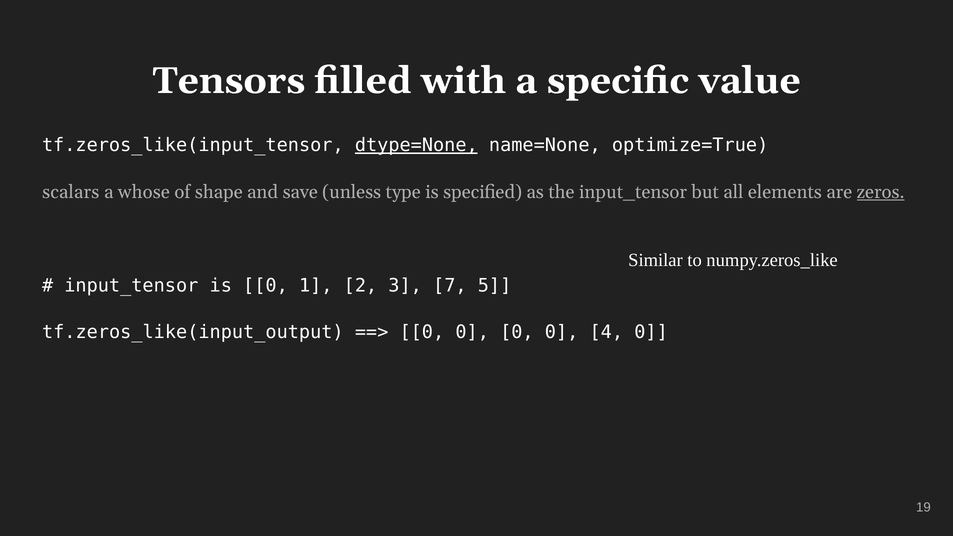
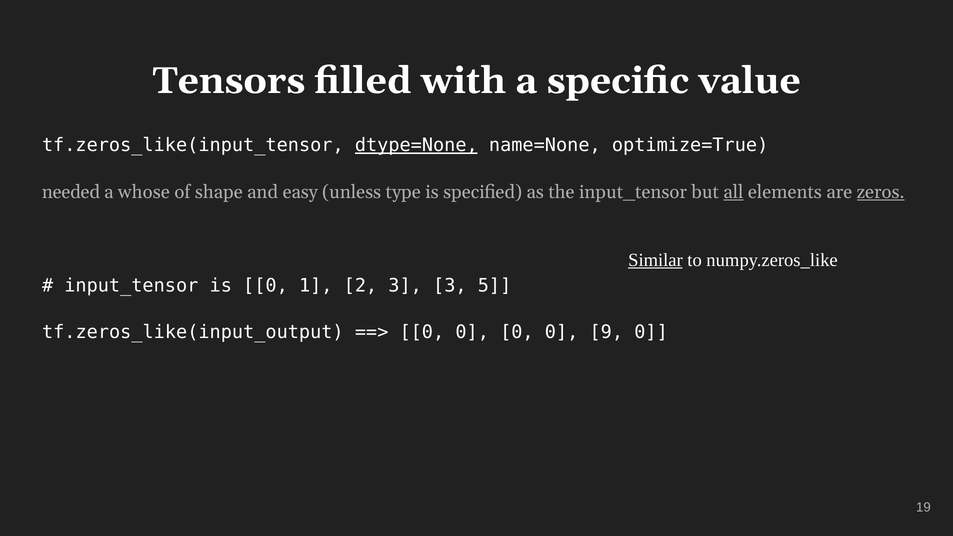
scalars: scalars -> needed
save: save -> easy
all underline: none -> present
Similar underline: none -> present
3 7: 7 -> 3
4: 4 -> 9
